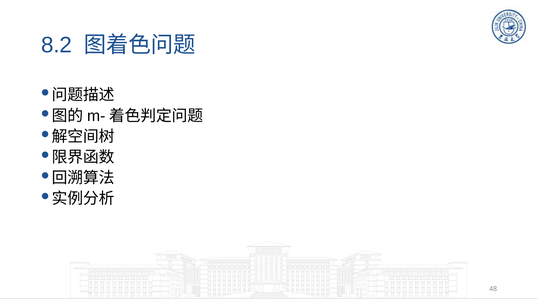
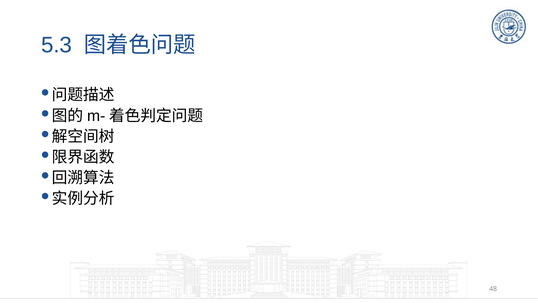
8.2: 8.2 -> 5.3
